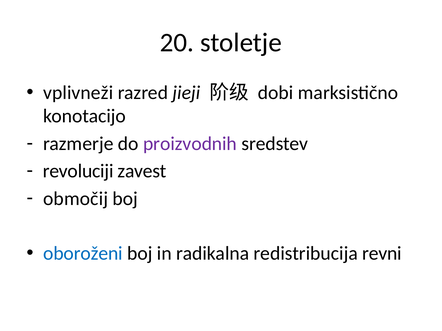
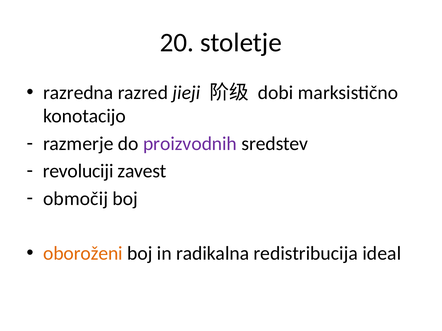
vplivneži: vplivneži -> razredna
oboroženi colour: blue -> orange
revni: revni -> ideal
